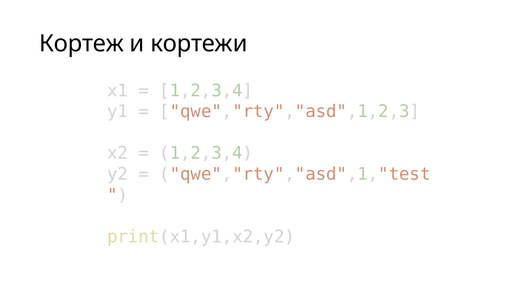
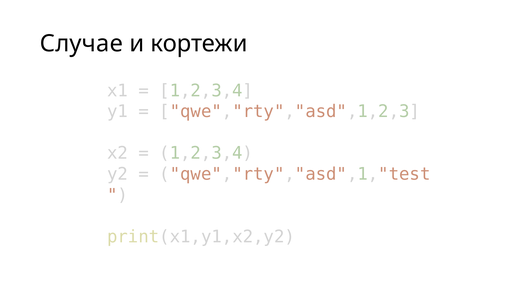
Кортеж: Кортеж -> Случае
